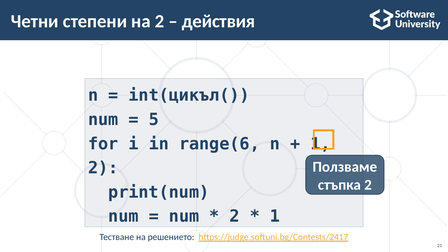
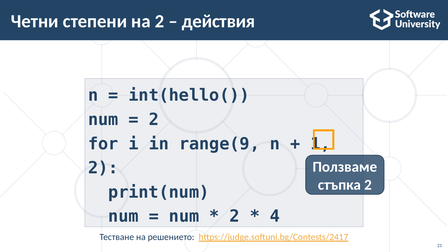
int(цикъл(: int(цикъл( -> int(hello(
5 at (154, 120): 5 -> 2
range(6: range(6 -> range(9
1 at (275, 216): 1 -> 4
